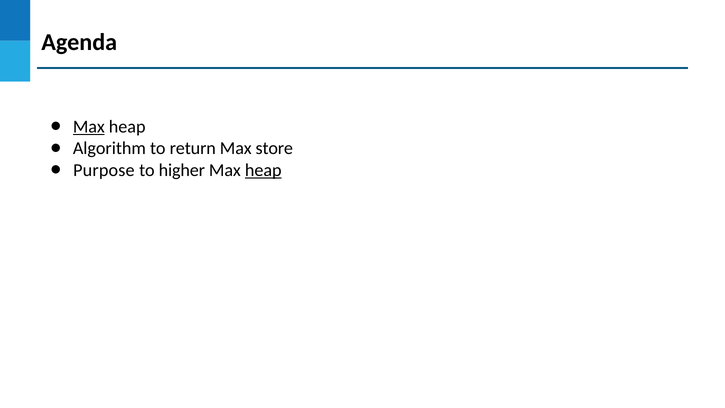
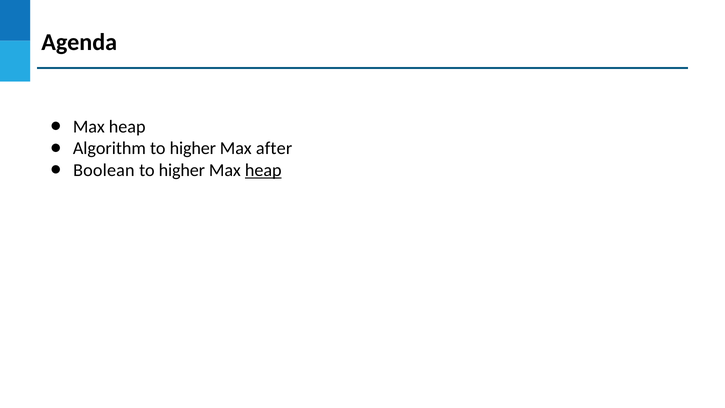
Max at (89, 126) underline: present -> none
Algorithm to return: return -> higher
store: store -> after
Purpose: Purpose -> Boolean
